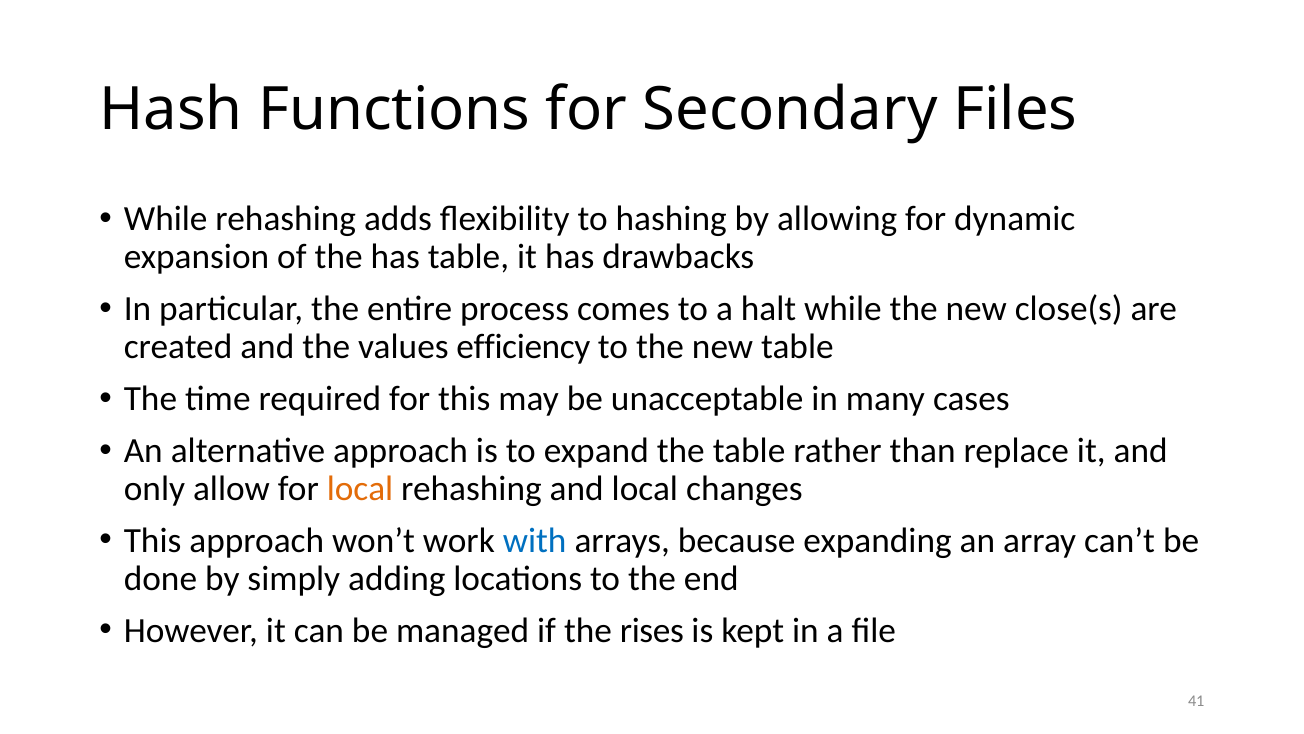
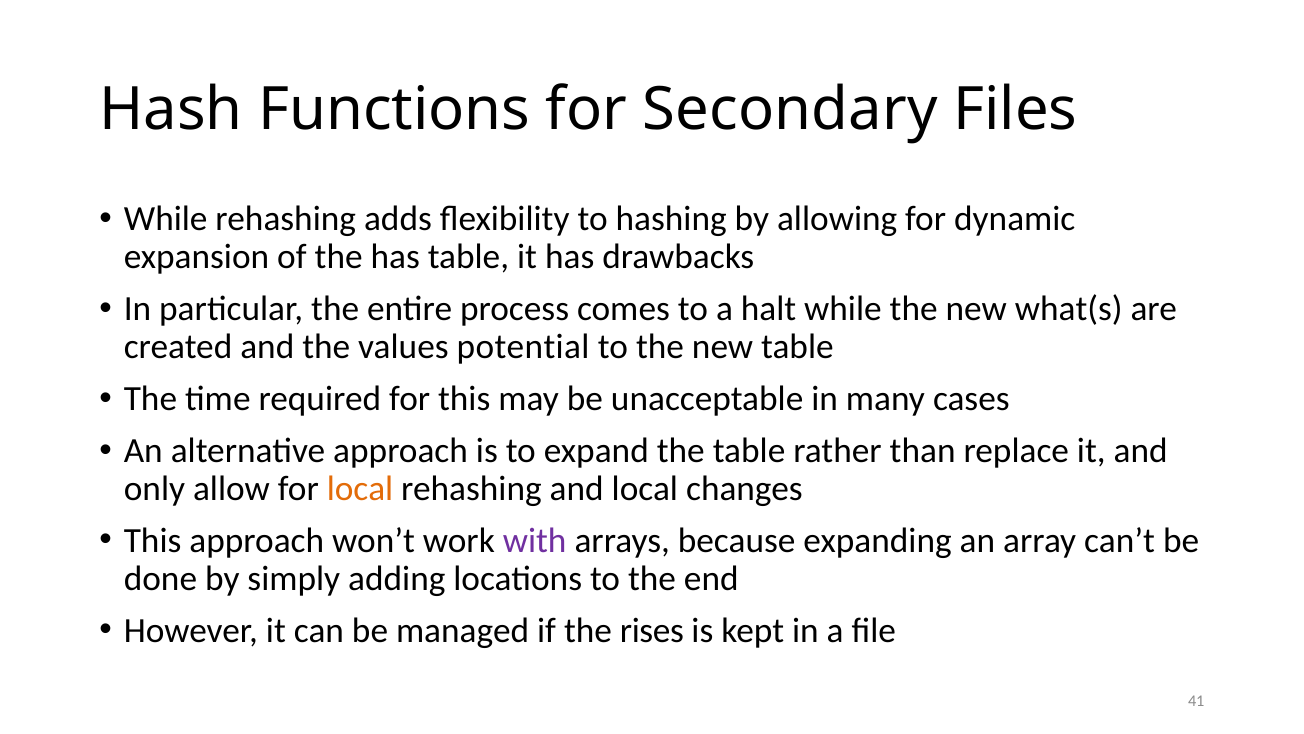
close(s: close(s -> what(s
efficiency: efficiency -> potential
with colour: blue -> purple
